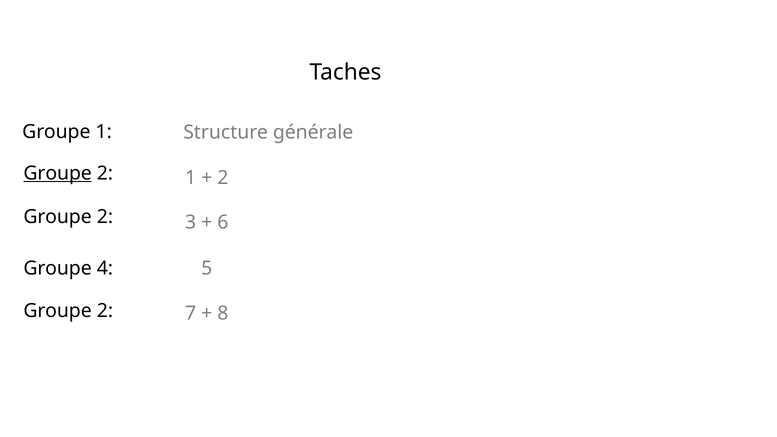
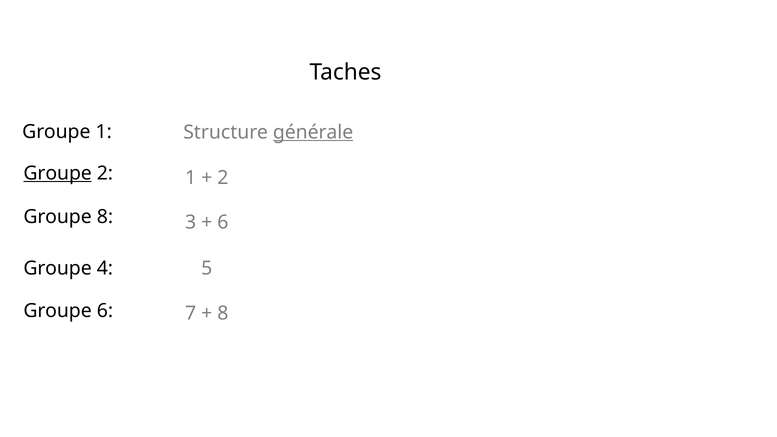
générale underline: none -> present
2 at (105, 217): 2 -> 8
2 at (105, 311): 2 -> 6
